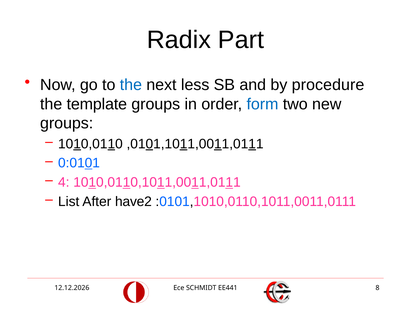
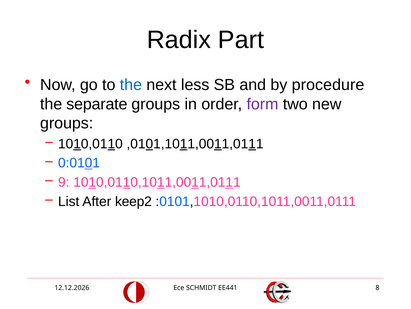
template: template -> separate
form colour: blue -> purple
4: 4 -> 9
have2: have2 -> keep2
